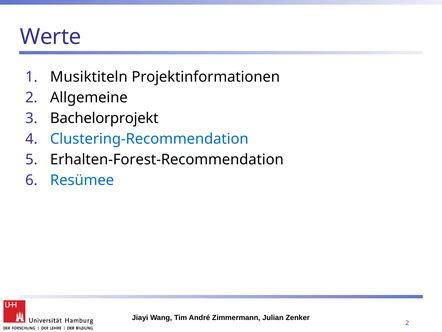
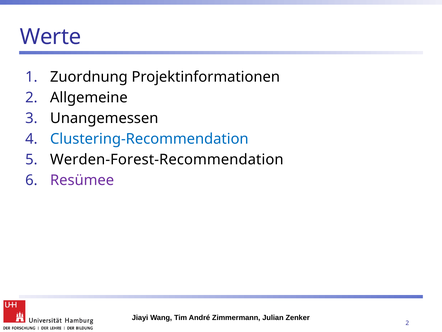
Musiktiteln: Musiktiteln -> Zuordnung
Bachelorprojekt: Bachelorprojekt -> Unangemessen
Erhalten-Forest-Recommendation: Erhalten-Forest-Recommendation -> Werden-Forest-Recommendation
Resümee colour: blue -> purple
